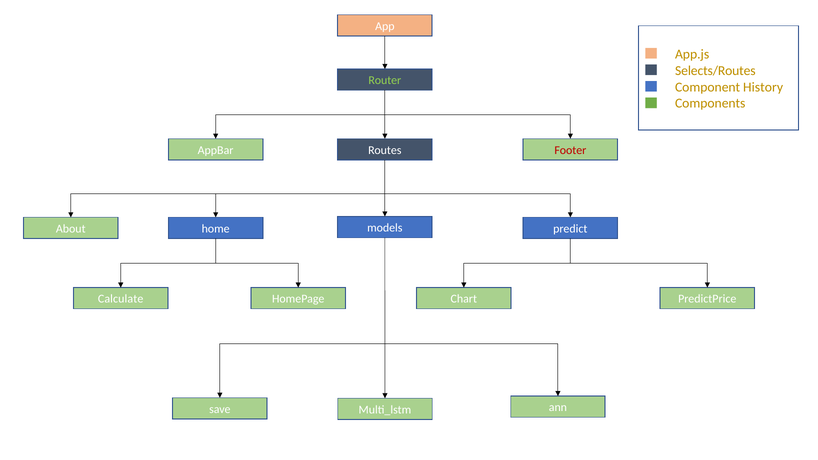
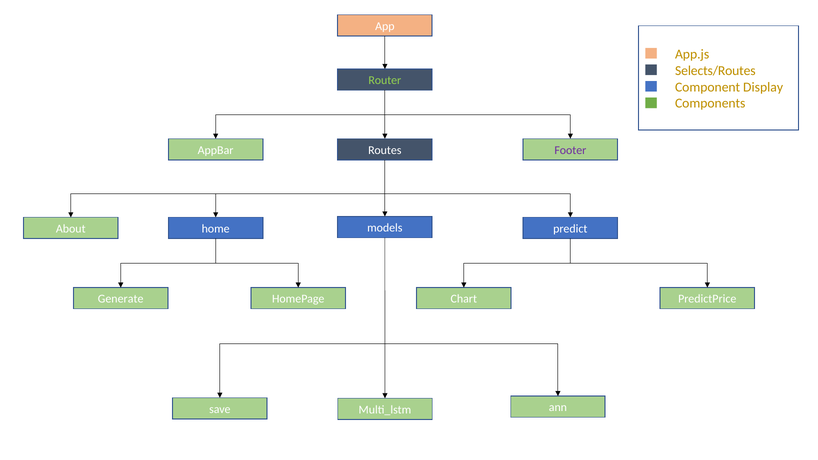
History: History -> Display
Footer colour: red -> purple
Calculate: Calculate -> Generate
